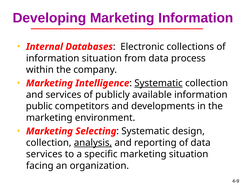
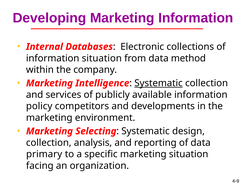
process: process -> method
public: public -> policy
analysis underline: present -> none
services at (44, 154): services -> primary
